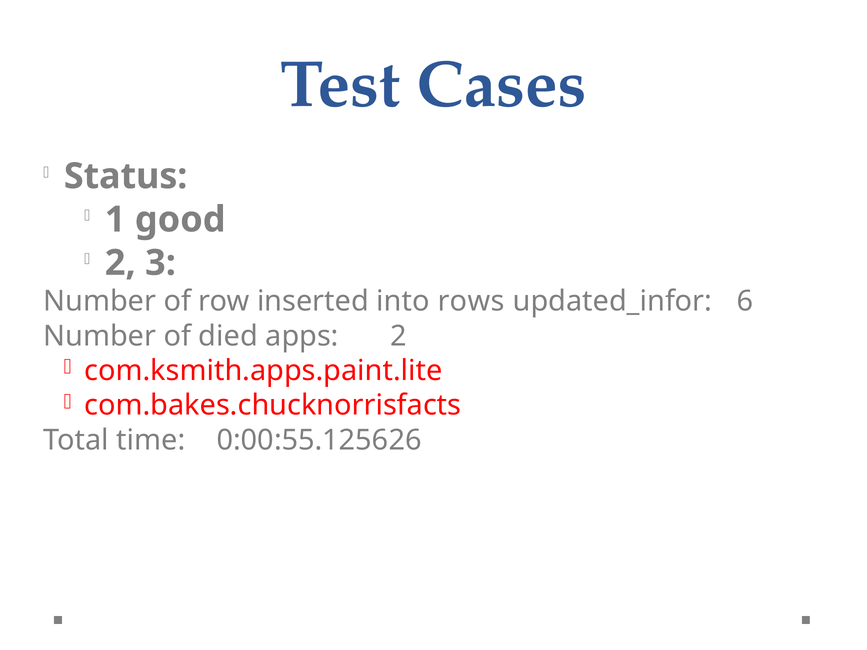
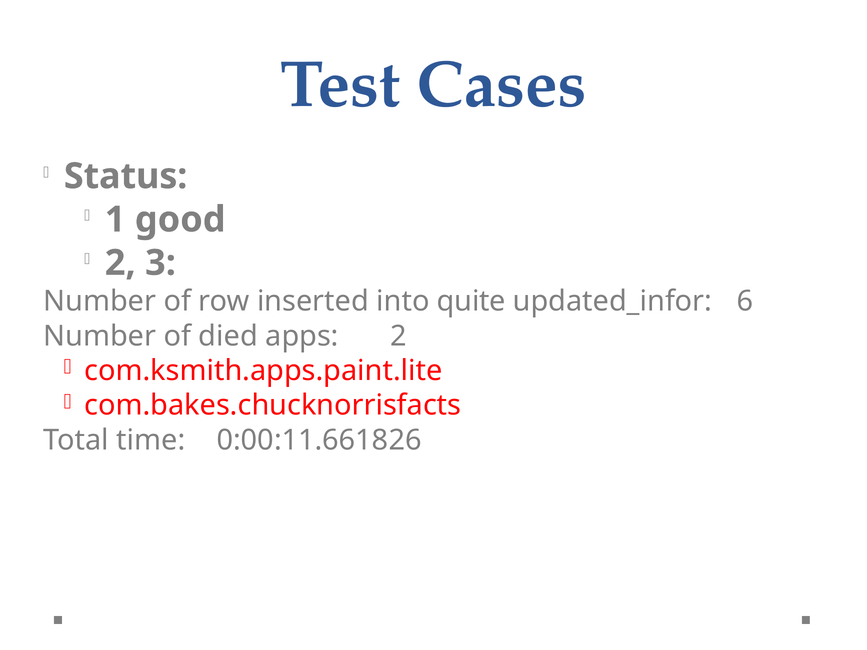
rows: rows -> quite
0:00:55.125626: 0:00:55.125626 -> 0:00:11.661826
